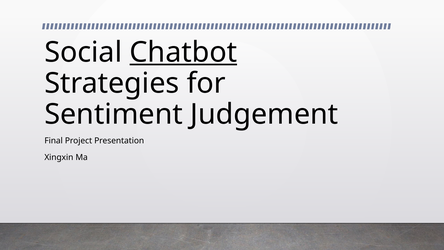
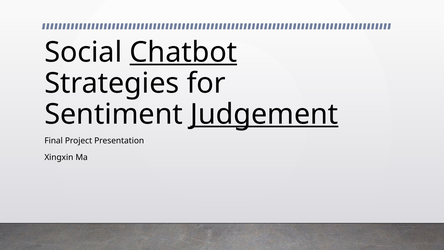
Judgement underline: none -> present
